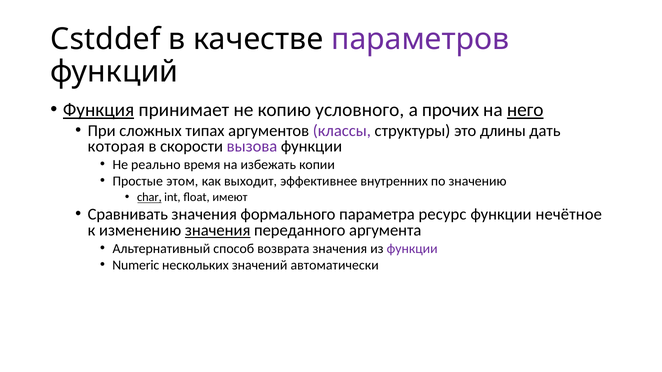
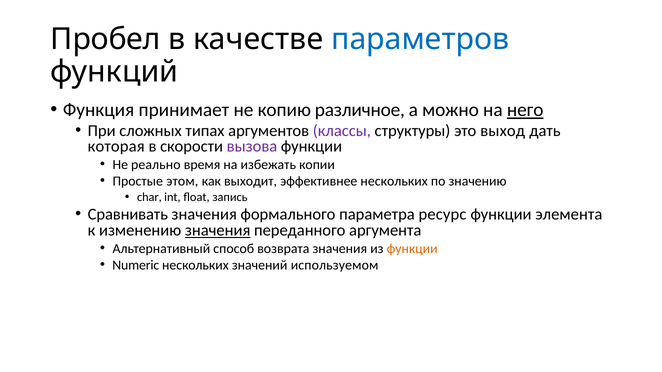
Cstddef: Cstddef -> Пробел
параметров colour: purple -> blue
Функция underline: present -> none
условного: условного -> различное
прочих: прочих -> можно
длины: длины -> выход
эффективнее внутренних: внутренних -> нескольких
char underline: present -> none
имеют: имеют -> запись
нечётное: нечётное -> элемента
функции at (412, 249) colour: purple -> orange
автоматически: автоматически -> используемом
